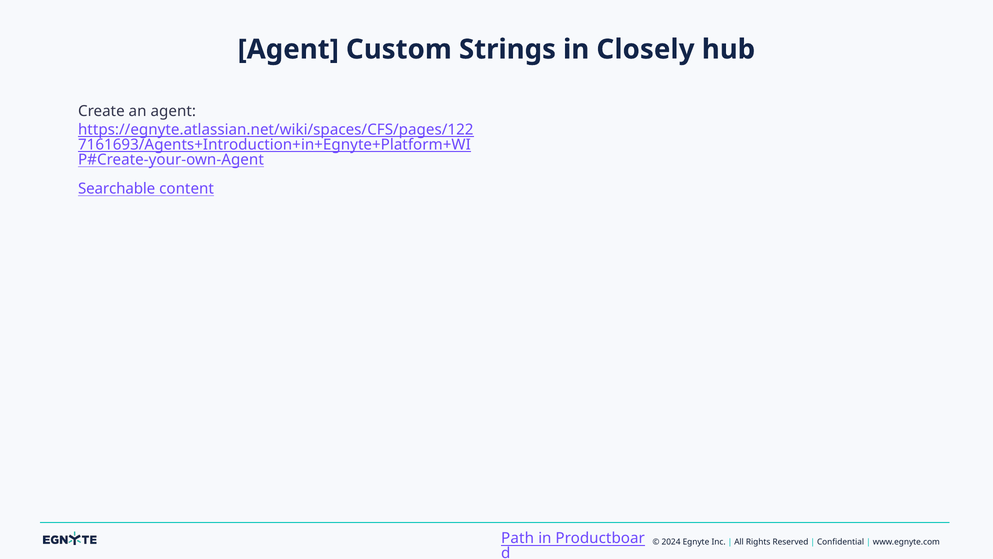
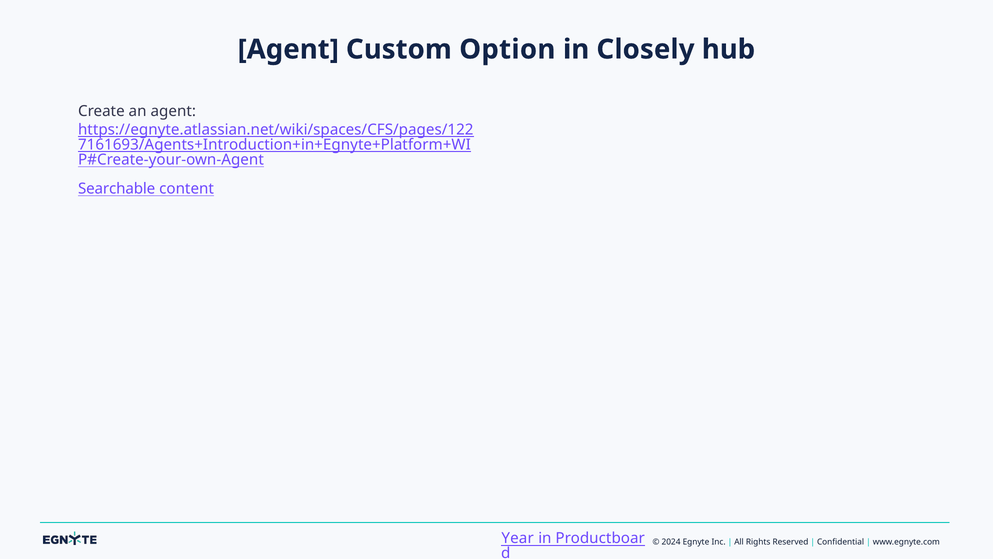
Strings: Strings -> Option
Path: Path -> Year
